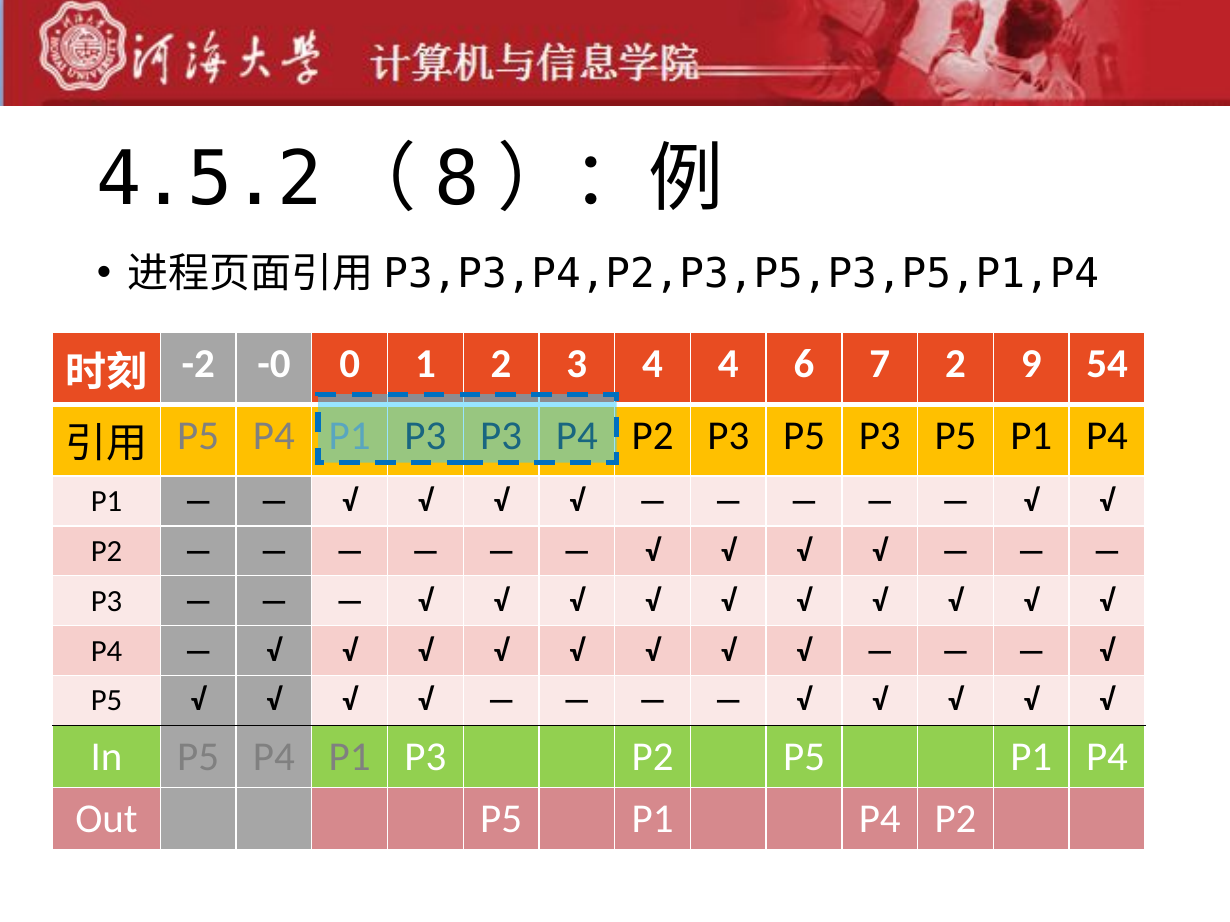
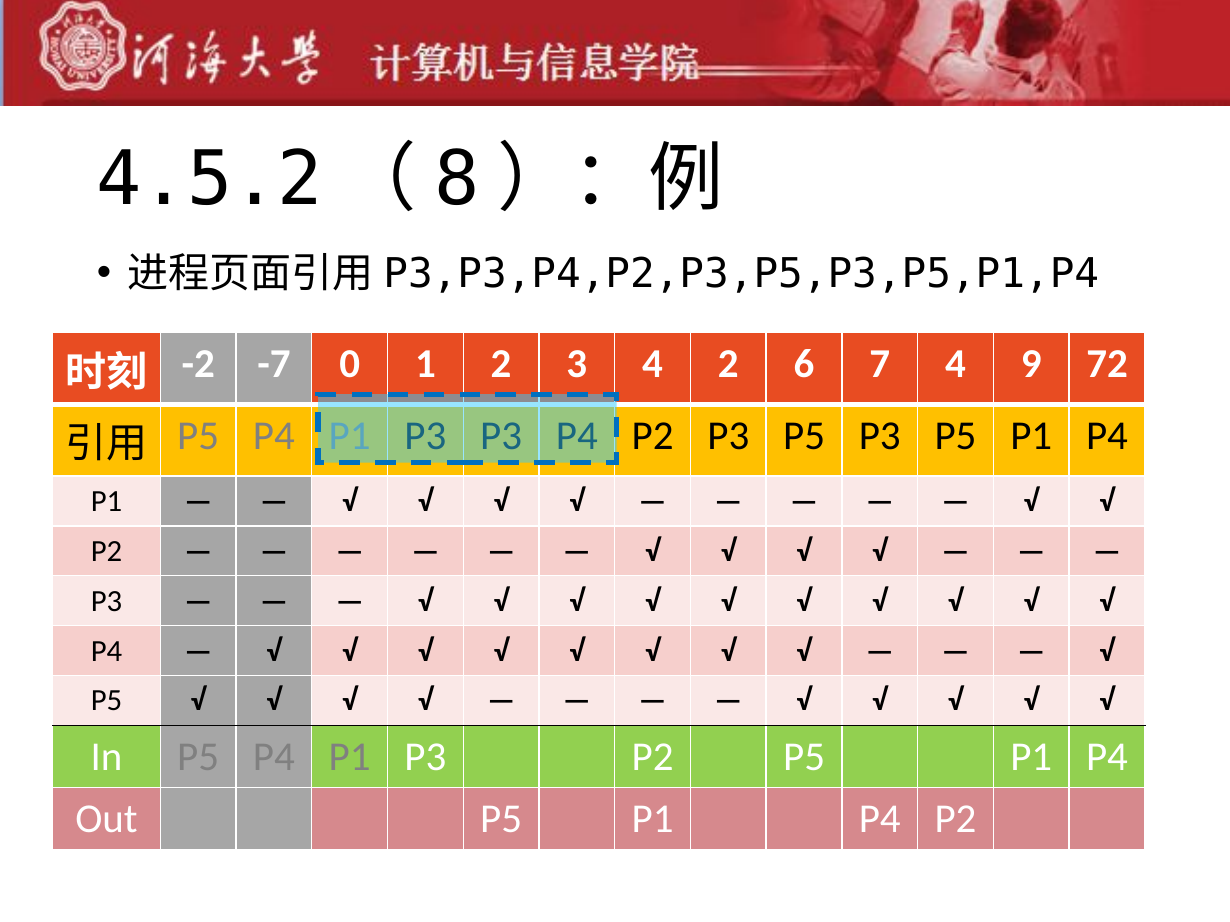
-0: -0 -> -7
4 4: 4 -> 2
7 2: 2 -> 4
54: 54 -> 72
